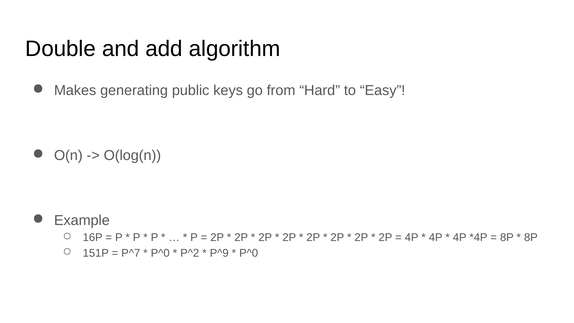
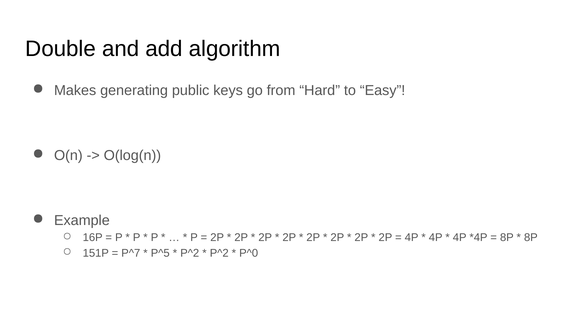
P^0 at (160, 253): P^0 -> P^5
P^9 at (219, 253): P^9 -> P^2
